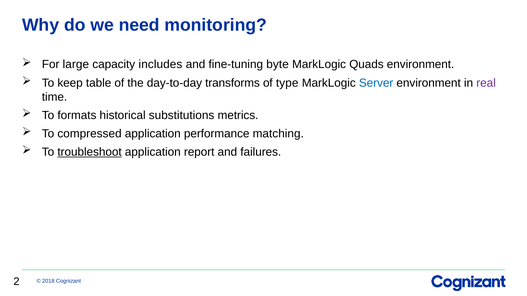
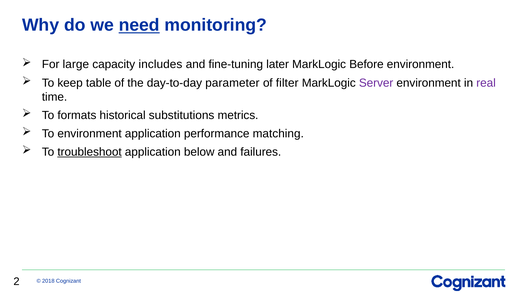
need underline: none -> present
byte: byte -> later
Quads: Quads -> Before
transforms: transforms -> parameter
type: type -> filter
Server colour: blue -> purple
To compressed: compressed -> environment
report: report -> below
